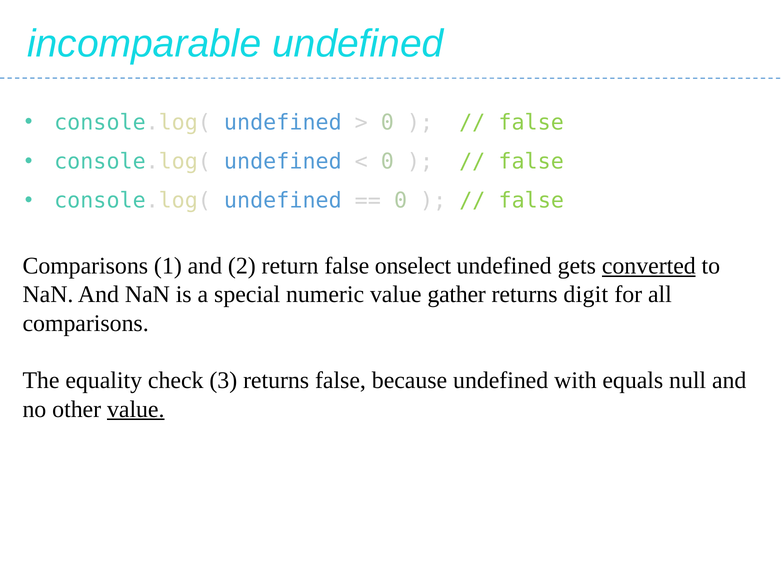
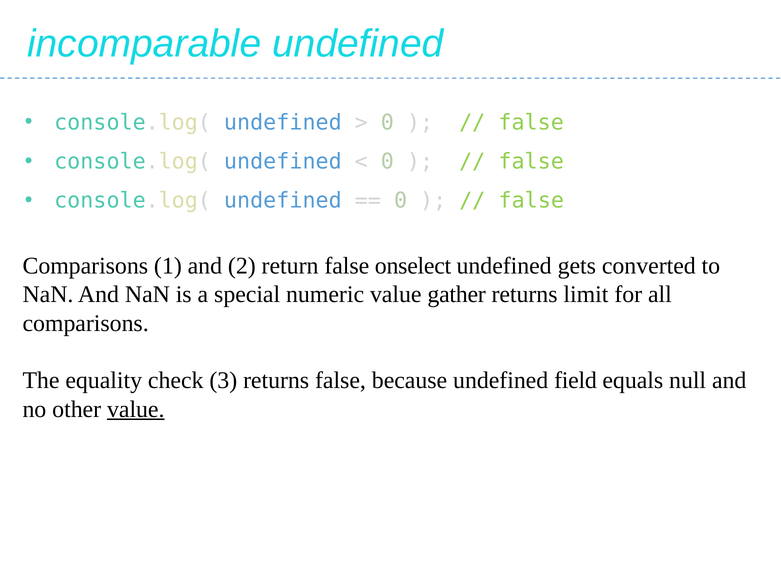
converted underline: present -> none
digit: digit -> limit
with: with -> field
